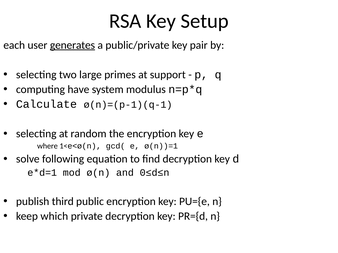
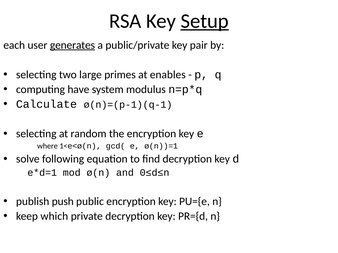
Setup underline: none -> present
support: support -> enables
third: third -> push
